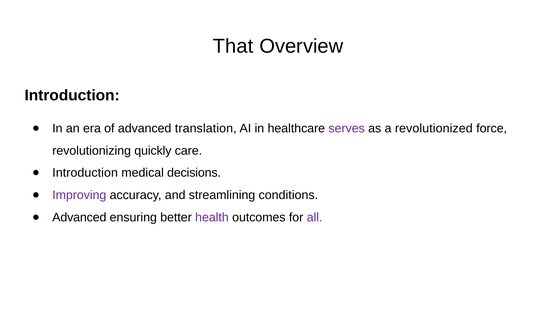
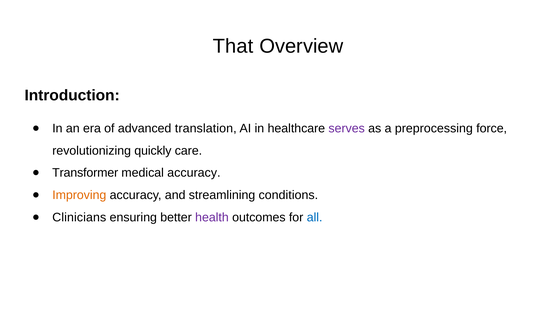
revolutionized: revolutionized -> preprocessing
Introduction at (85, 173): Introduction -> Transformer
medical decisions: decisions -> accuracy
Improving colour: purple -> orange
Advanced at (79, 217): Advanced -> Clinicians
all colour: purple -> blue
